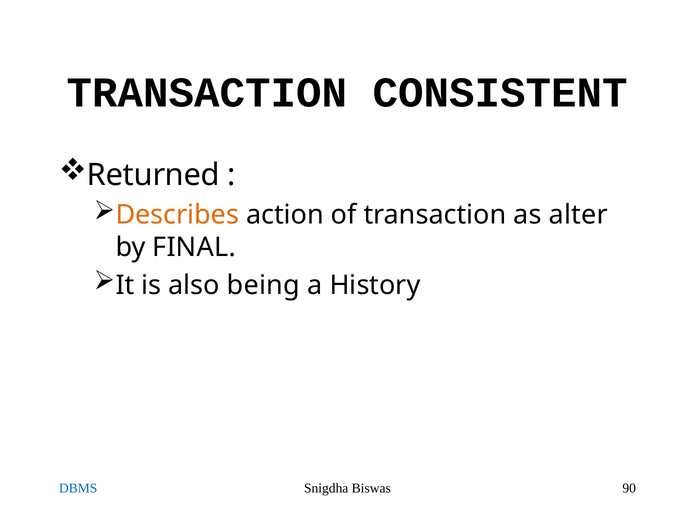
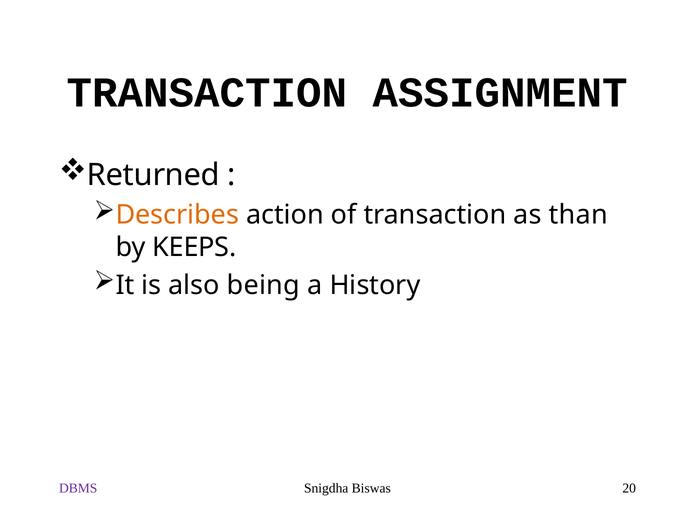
CONSISTENT: CONSISTENT -> ASSIGNMENT
alter: alter -> than
FINAL: FINAL -> KEEPS
DBMS colour: blue -> purple
90: 90 -> 20
